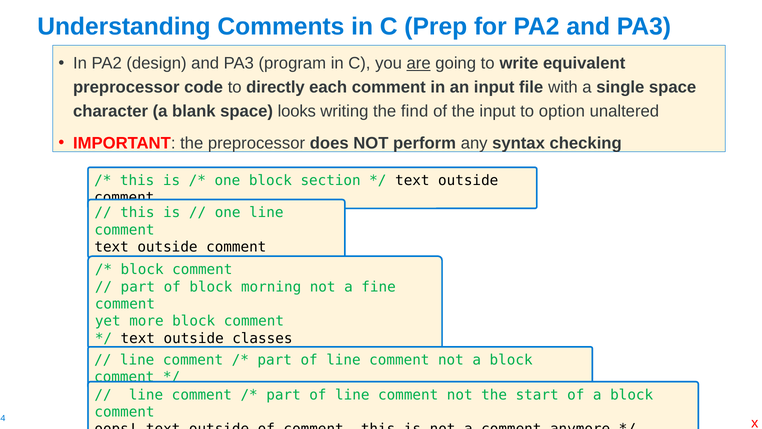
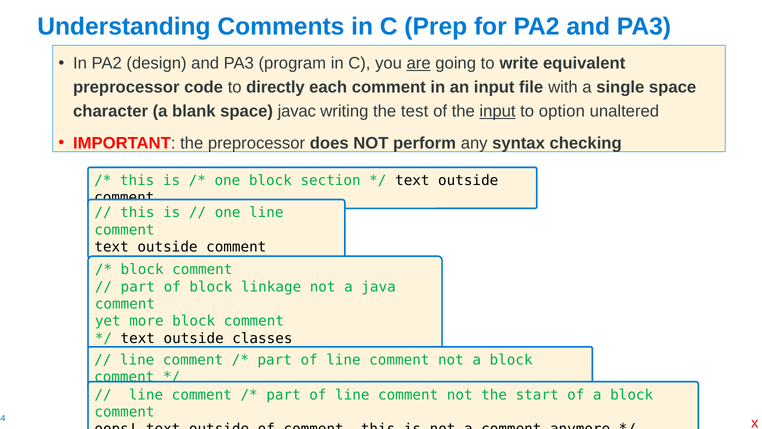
looks: looks -> javac
find: find -> test
input at (498, 111) underline: none -> present
morning: morning -> linkage
fine: fine -> java
